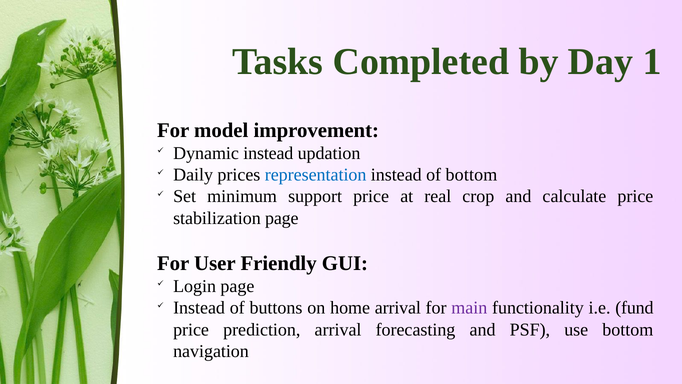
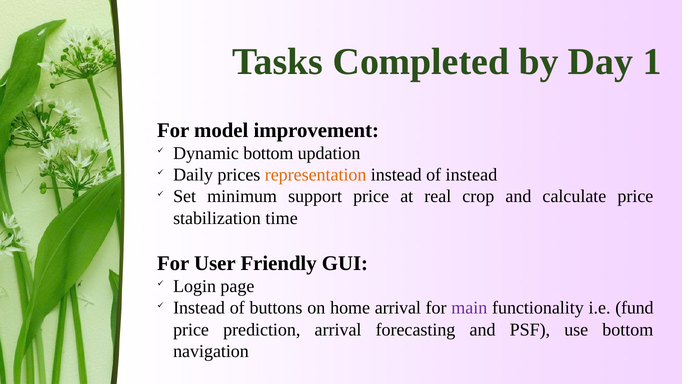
Dynamic instead: instead -> bottom
representation colour: blue -> orange
of bottom: bottom -> instead
stabilization page: page -> time
